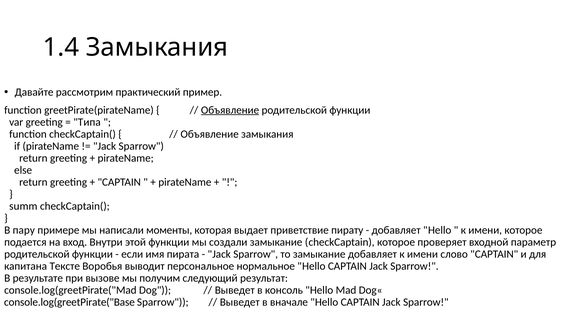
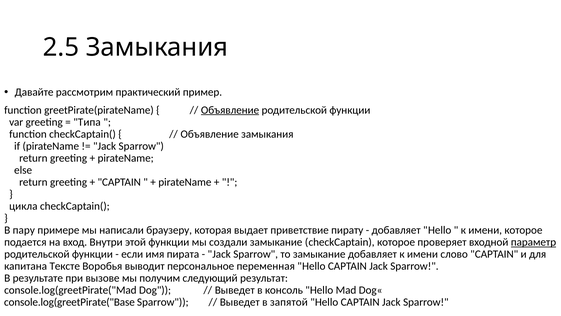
1.4: 1.4 -> 2.5
summ: summ -> цикла
моменты: моменты -> браузеру
параметр underline: none -> present
нормальное: нормальное -> переменная
вначале: вначале -> запятой
